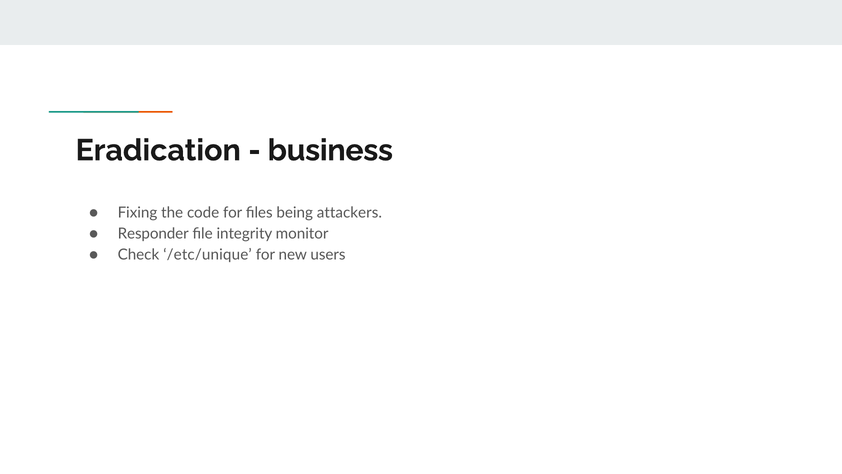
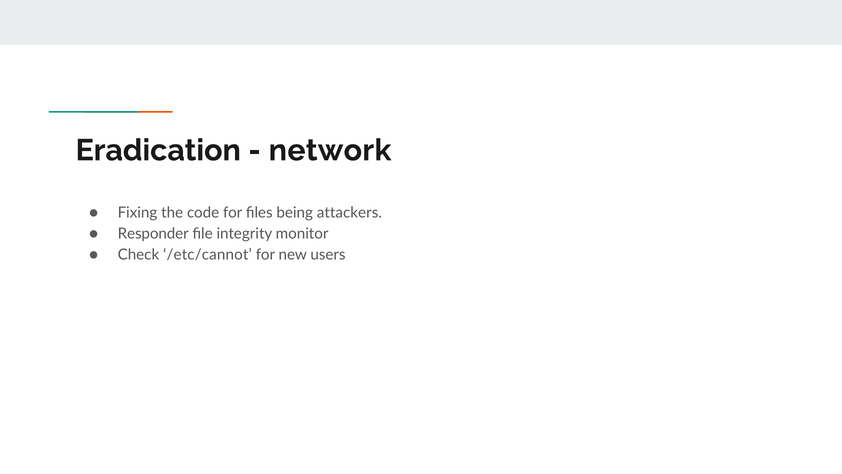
business: business -> network
/etc/unique: /etc/unique -> /etc/cannot
